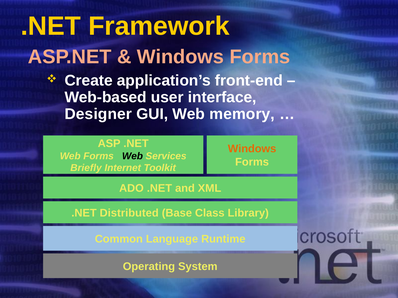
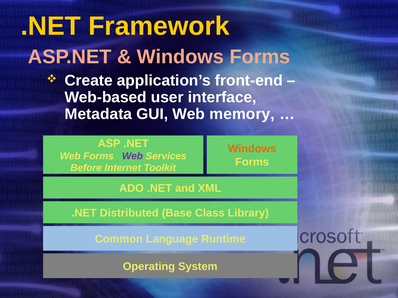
Designer: Designer -> Metadata
Web at (132, 156) colour: black -> purple
Briefly: Briefly -> Before
